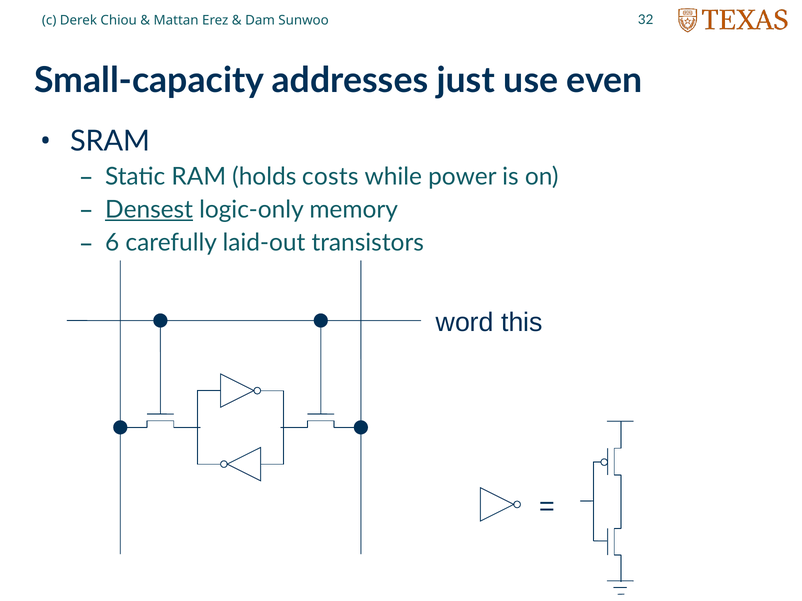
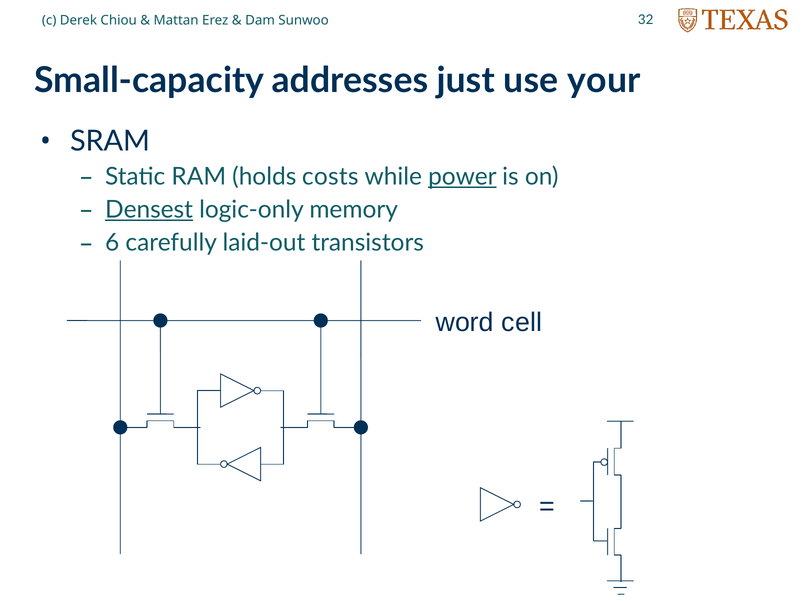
even: even -> your
power underline: none -> present
this: this -> cell
